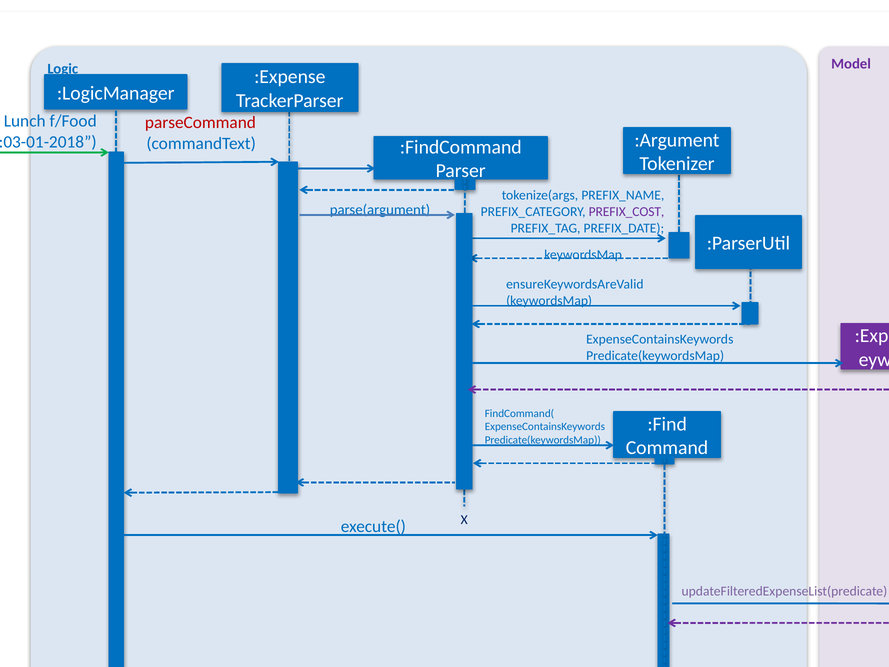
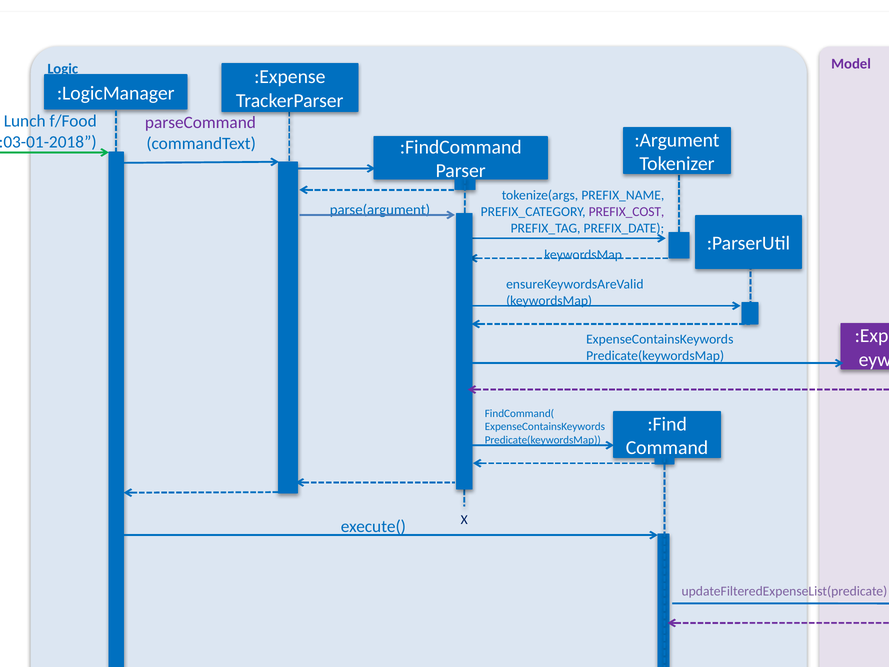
parseCommand colour: red -> purple
